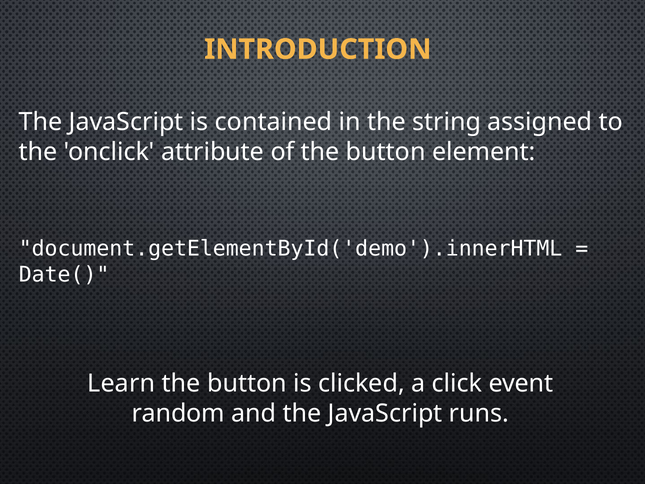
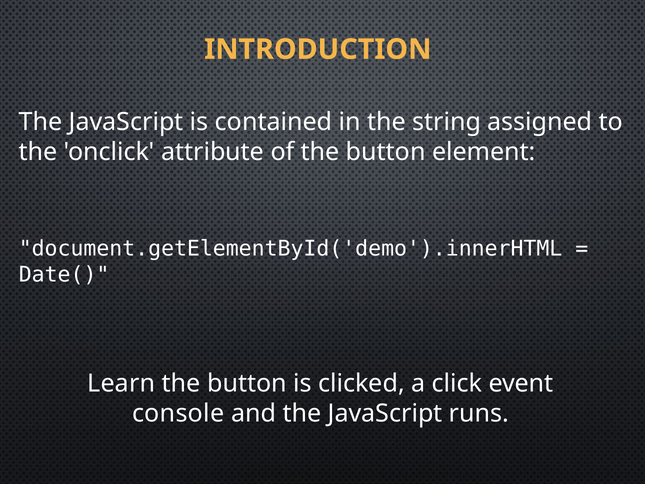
random: random -> console
